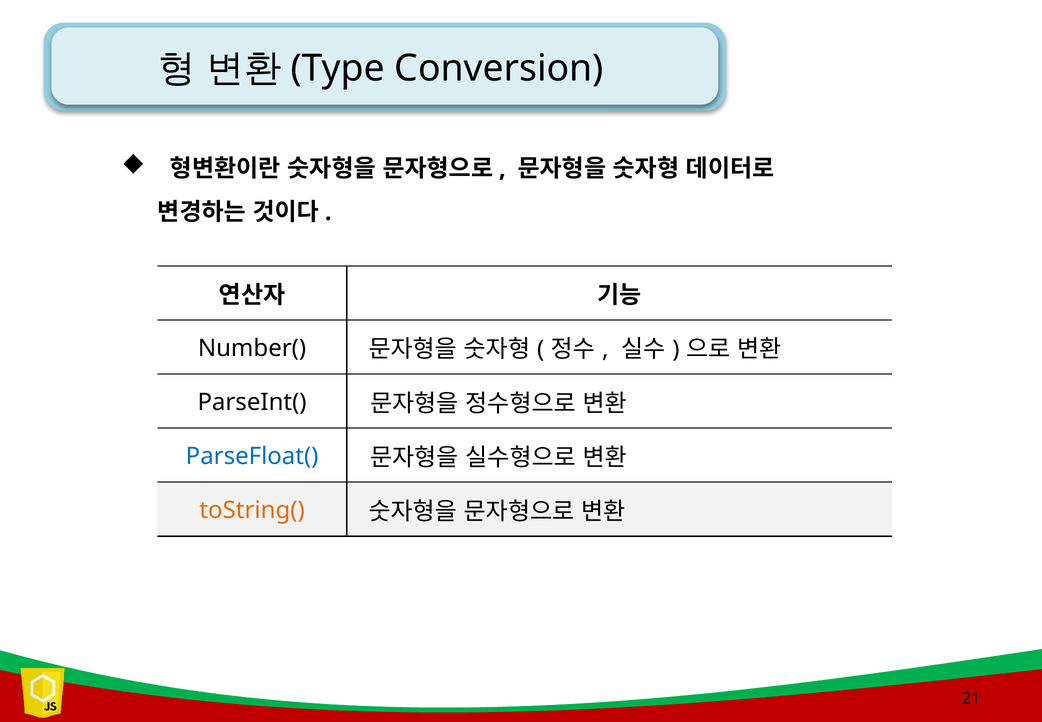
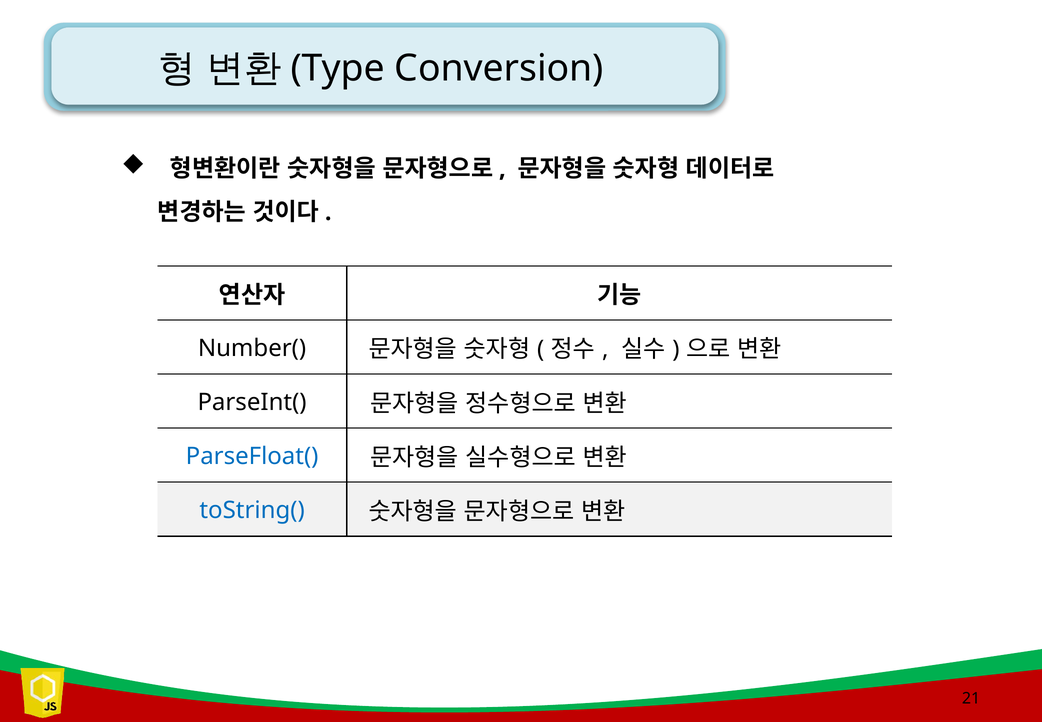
toString( colour: orange -> blue
